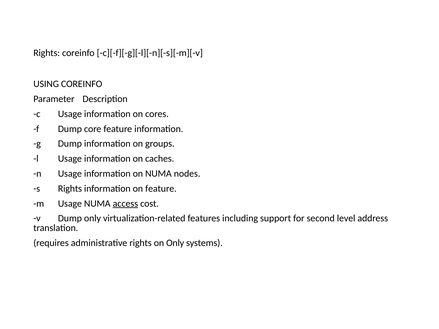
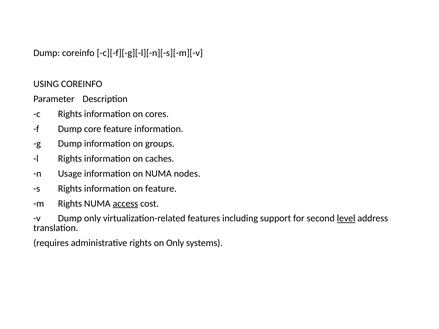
Rights at (47, 53): Rights -> Dump
c Usage: Usage -> Rights
l Usage: Usage -> Rights
m Usage: Usage -> Rights
level underline: none -> present
